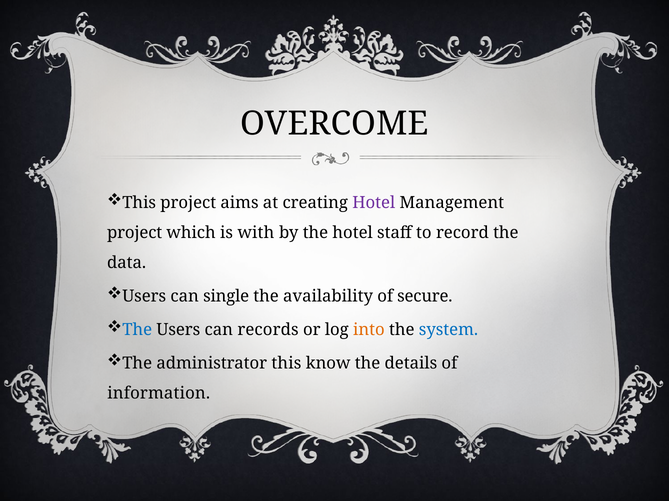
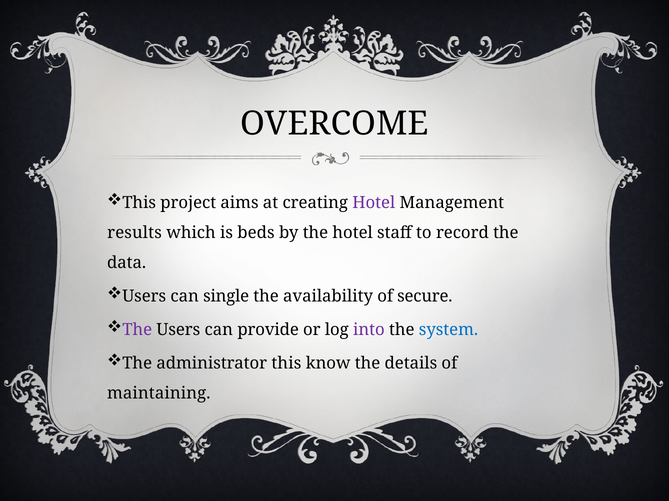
project at (135, 233): project -> results
with: with -> beds
The at (137, 330) colour: blue -> purple
records: records -> provide
into colour: orange -> purple
information: information -> maintaining
